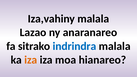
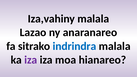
iza at (31, 60) colour: orange -> purple
